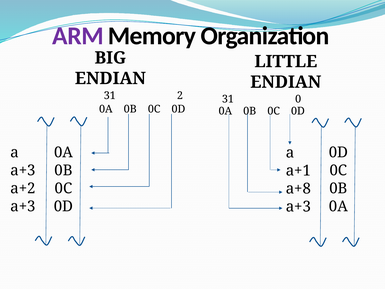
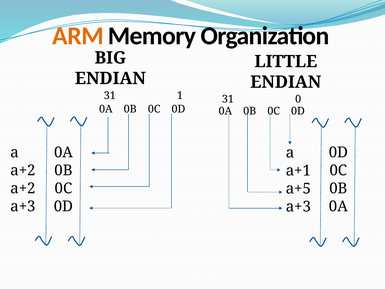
ARM colour: purple -> orange
2: 2 -> 1
a+3 at (23, 170): a+3 -> a+2
a+8: a+8 -> a+5
